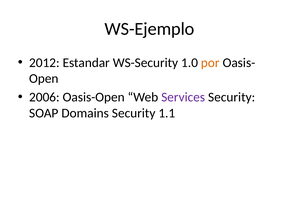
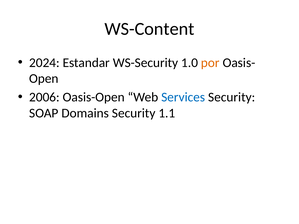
WS-Ejemplo: WS-Ejemplo -> WS-Content
2012: 2012 -> 2024
Services colour: purple -> blue
